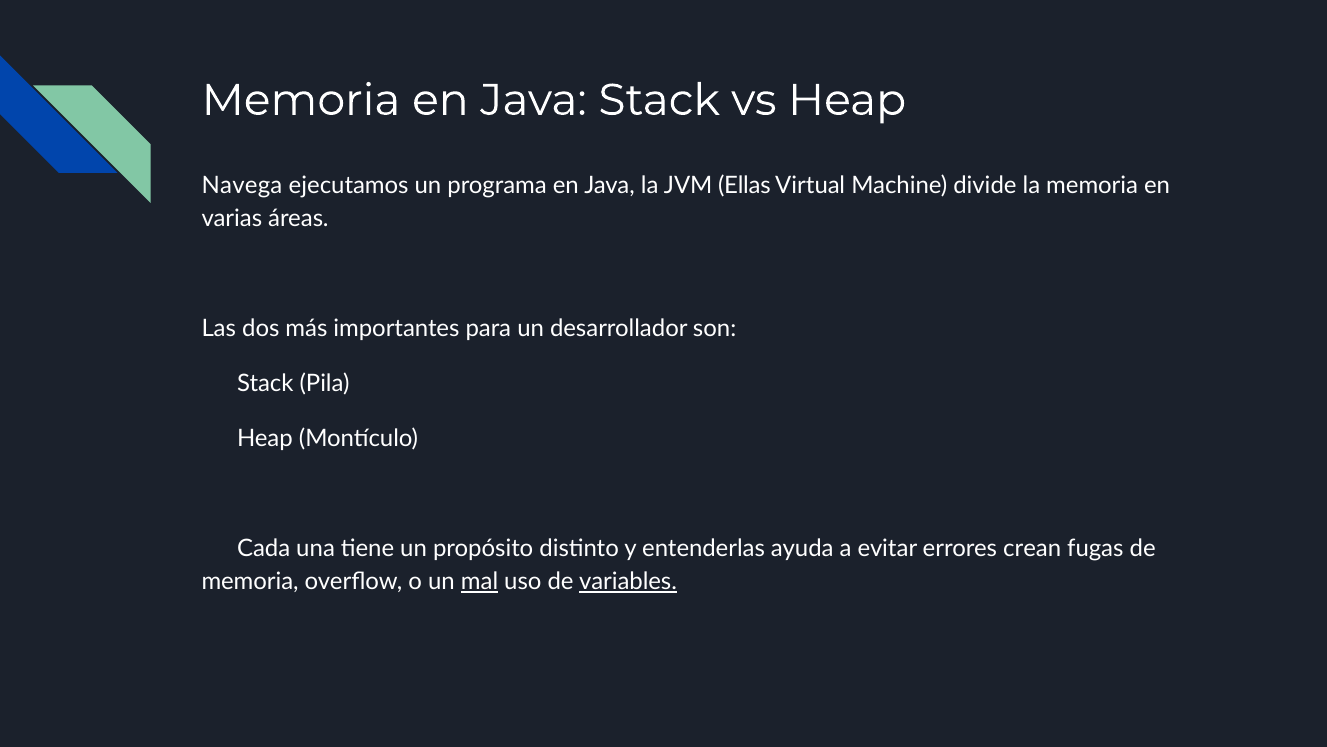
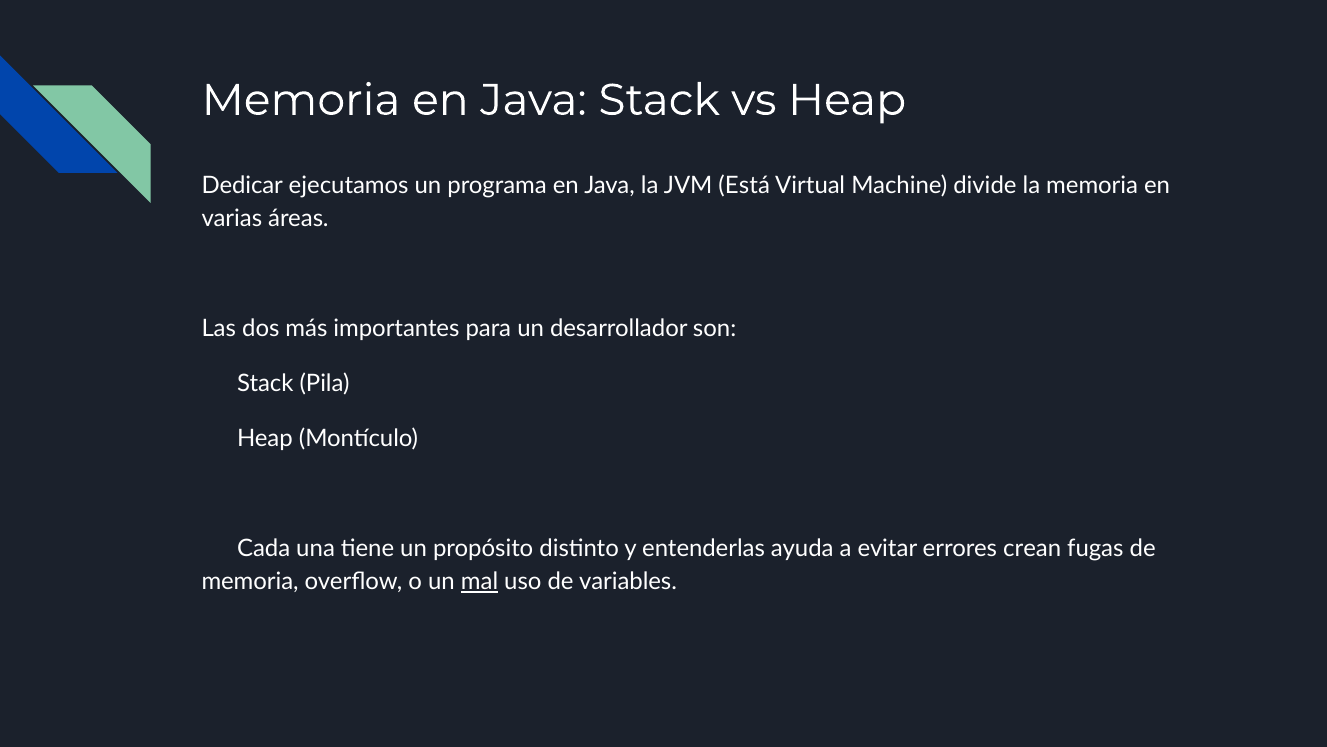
Navega: Navega -> Dedicar
Ellas: Ellas -> Está
variables underline: present -> none
